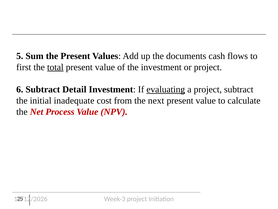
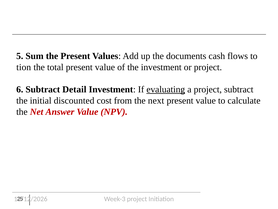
first: first -> tion
total underline: present -> none
inadequate: inadequate -> discounted
Process: Process -> Answer
